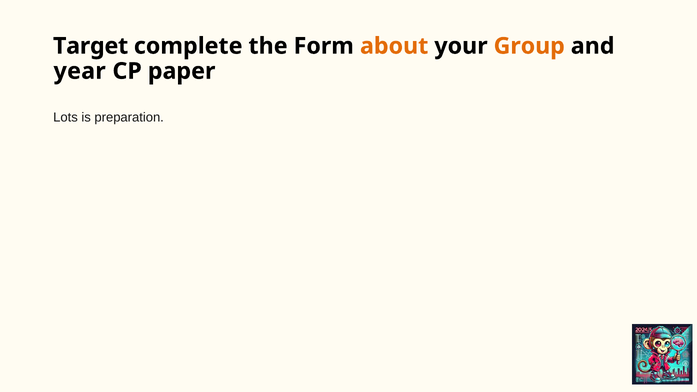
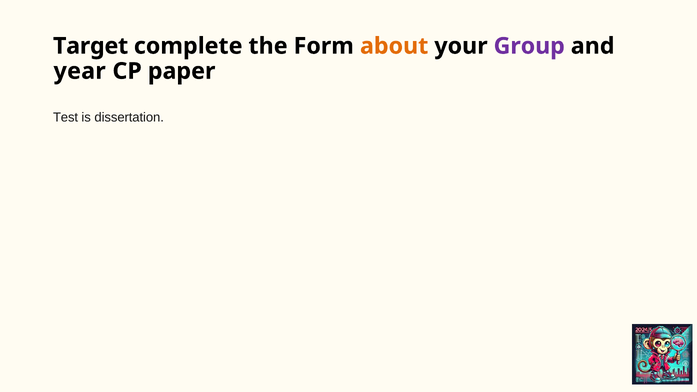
Group colour: orange -> purple
Lots: Lots -> Test
preparation: preparation -> dissertation
